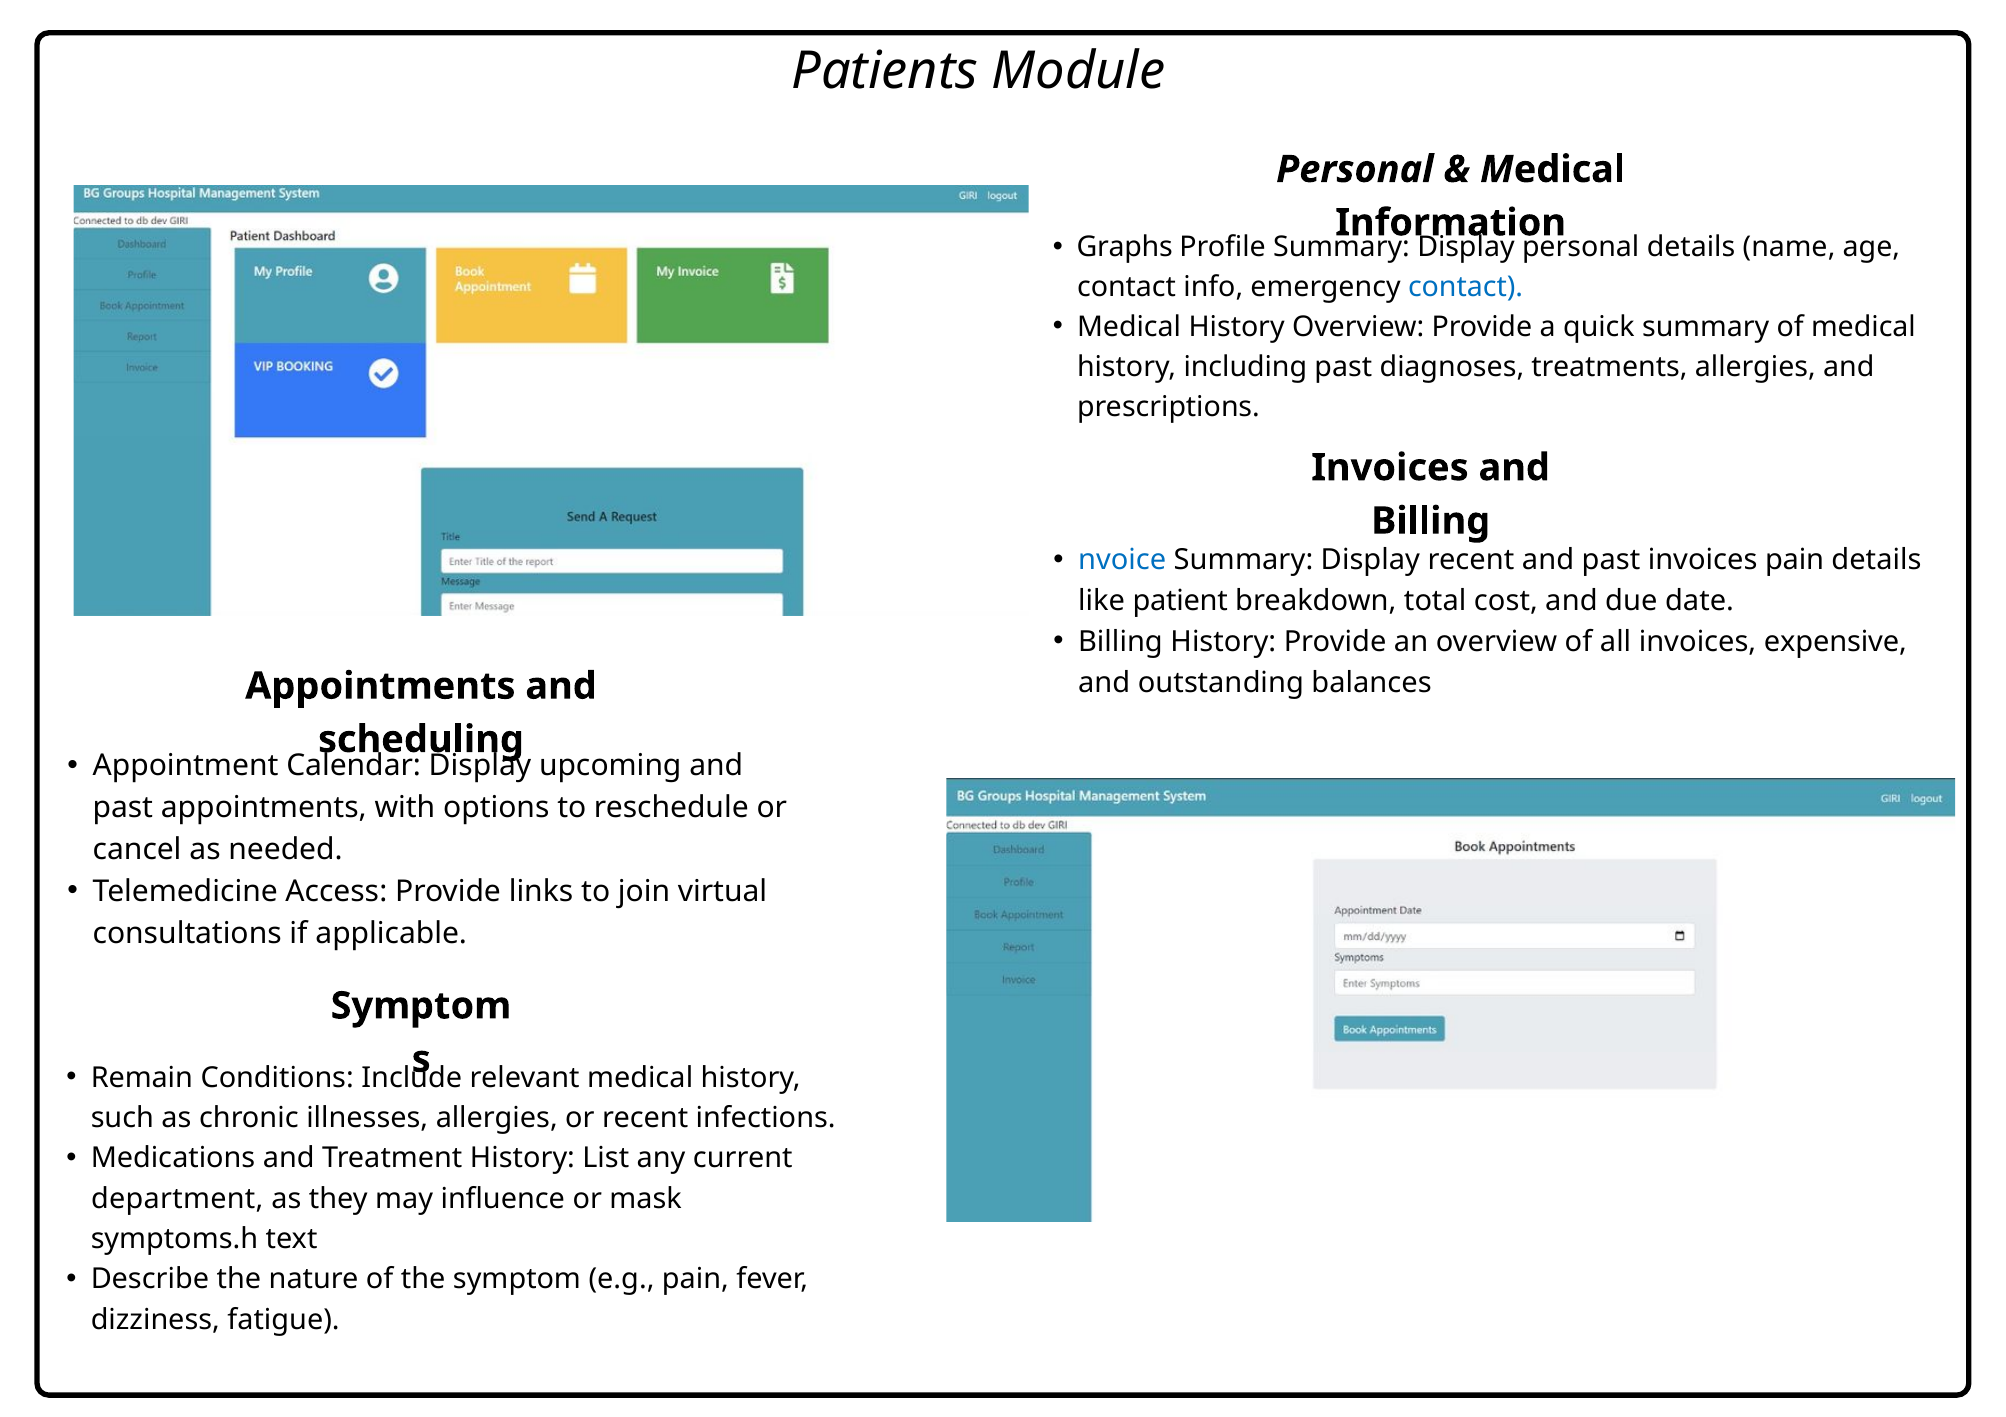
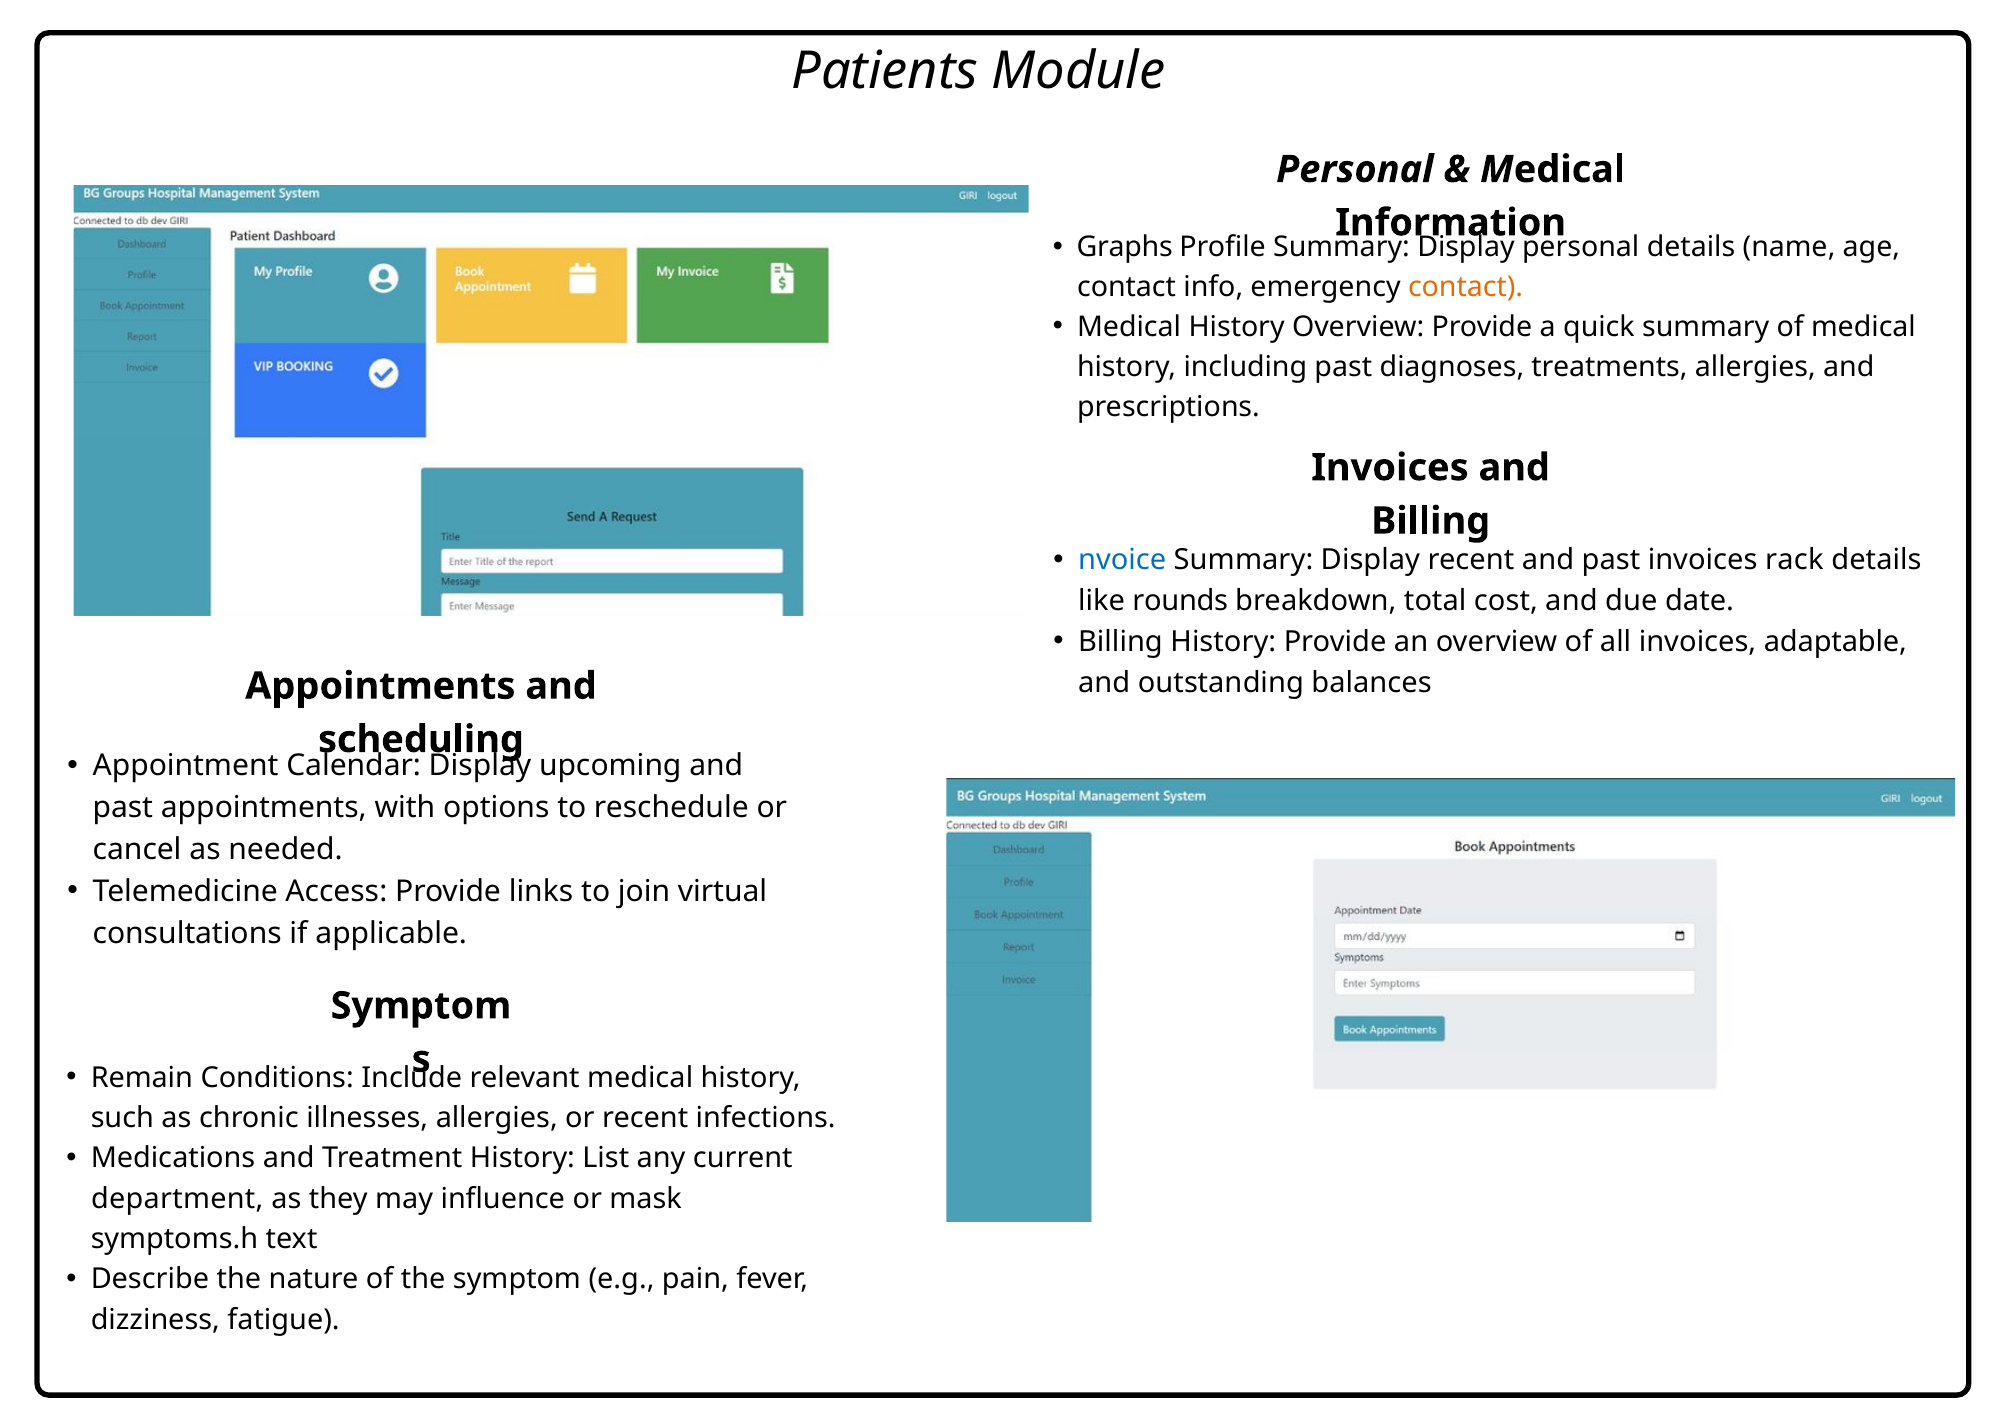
contact at (1466, 287) colour: blue -> orange
invoices pain: pain -> rack
patient: patient -> rounds
expensive: expensive -> adaptable
